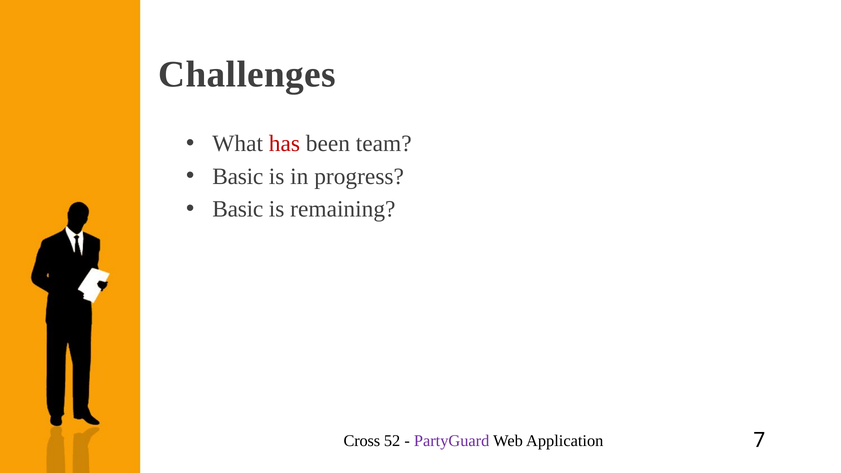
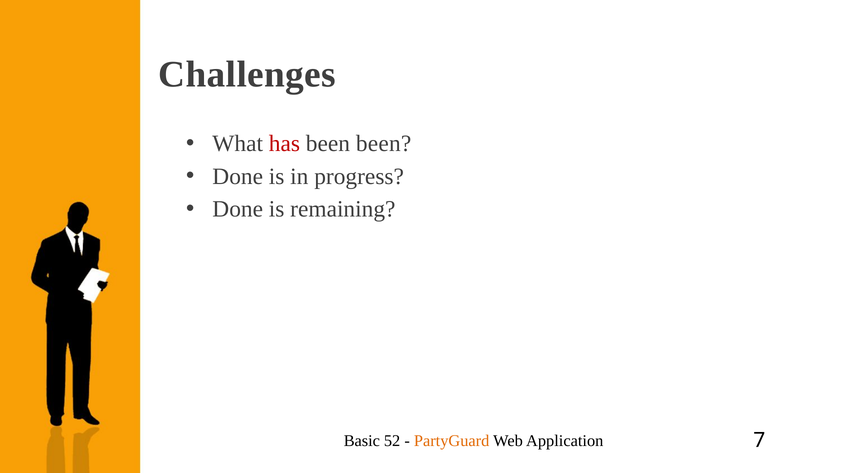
been team: team -> been
Basic at (238, 176): Basic -> Done
Basic at (238, 209): Basic -> Done
Cross: Cross -> Basic
PartyGuard colour: purple -> orange
